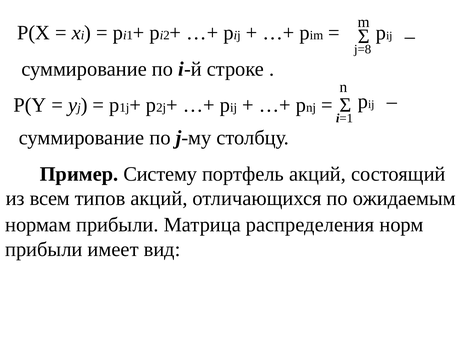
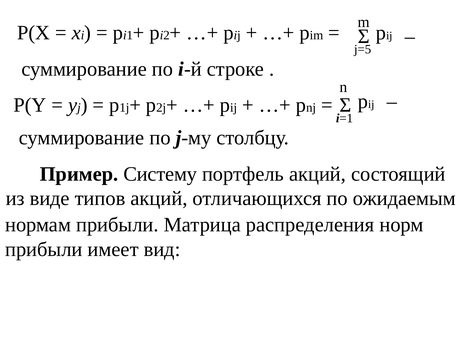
j=8: j=8 -> j=5
всем: всем -> виде
